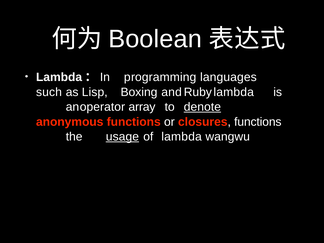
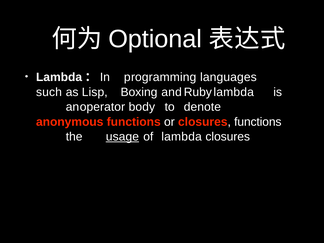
Boolean: Boolean -> Optional
array: array -> body
denote underline: present -> none
lambda wangwu: wangwu -> closures
